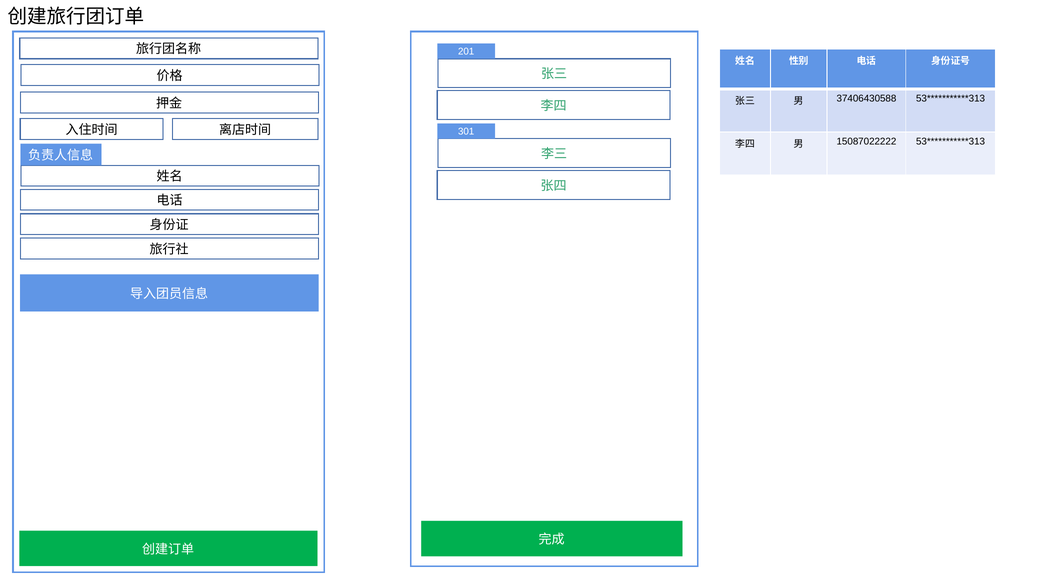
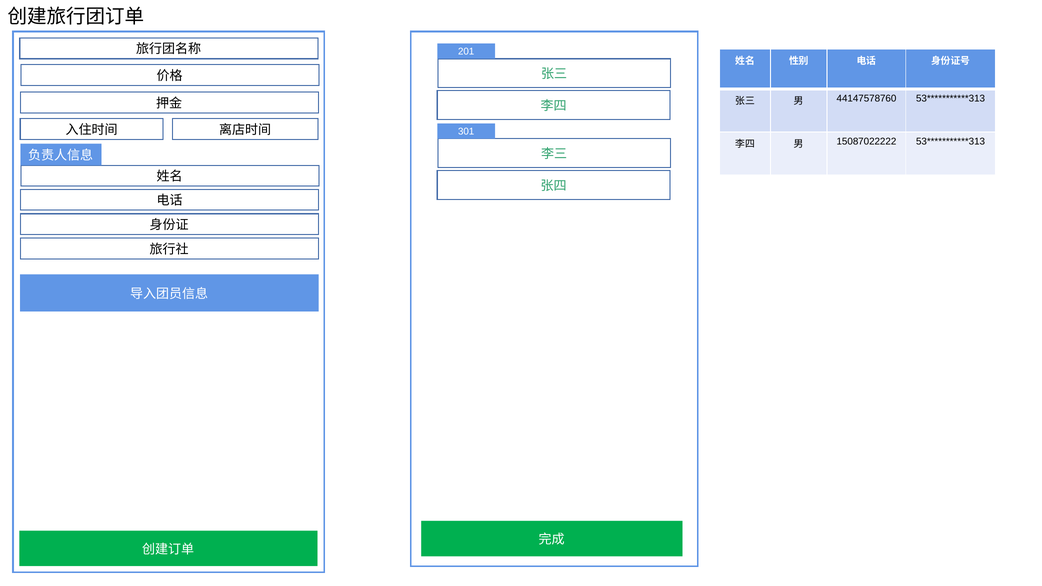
37406430588: 37406430588 -> 44147578760
